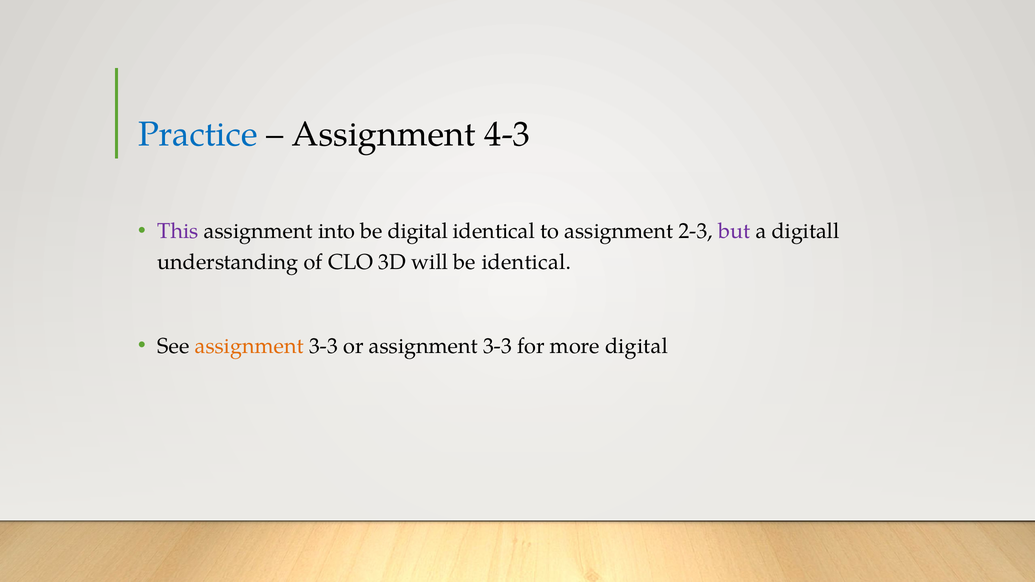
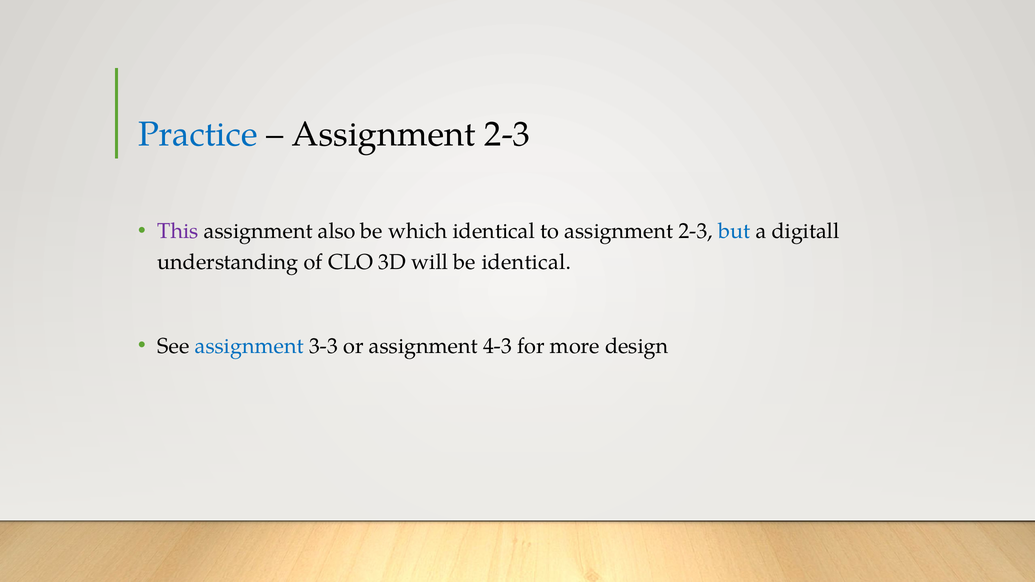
4-3 at (507, 135): 4-3 -> 2-3
into: into -> also
be digital: digital -> which
but colour: purple -> blue
assignment at (249, 346) colour: orange -> blue
or assignment 3-3: 3-3 -> 4-3
more digital: digital -> design
